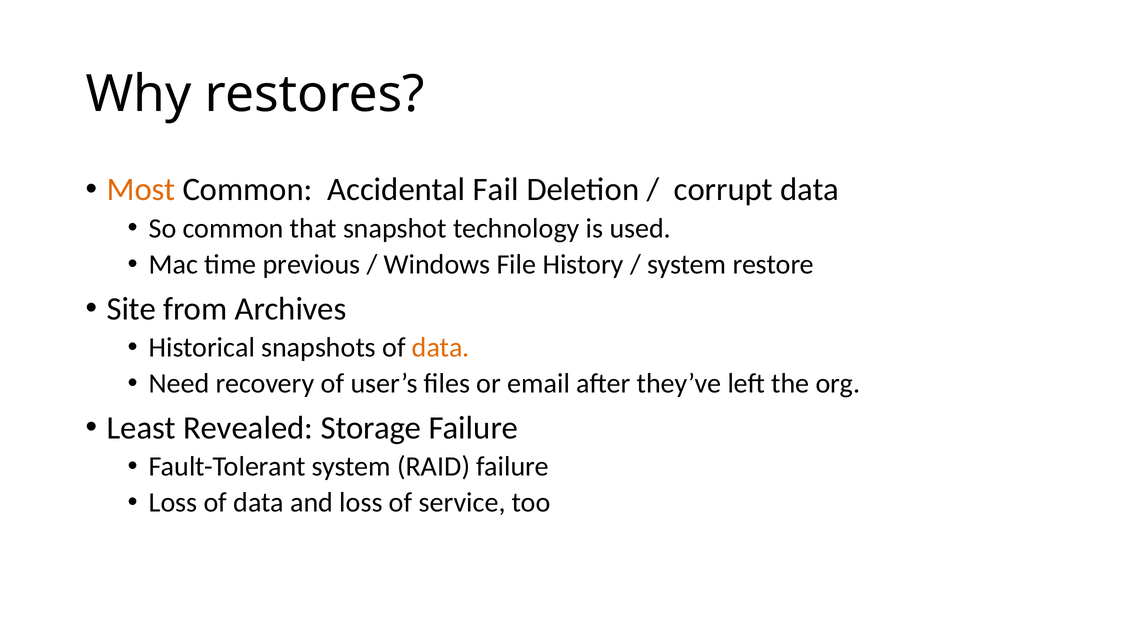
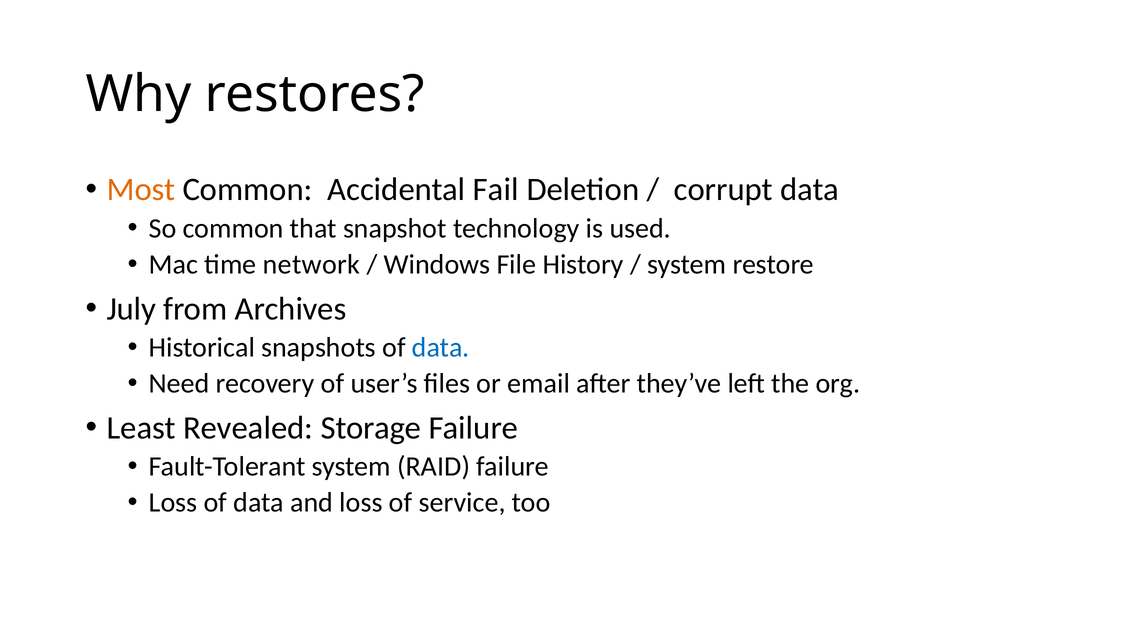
previous: previous -> network
Site: Site -> July
data at (441, 348) colour: orange -> blue
